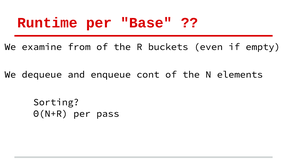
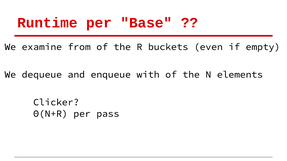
cont: cont -> with
Sorting: Sorting -> Clicker
